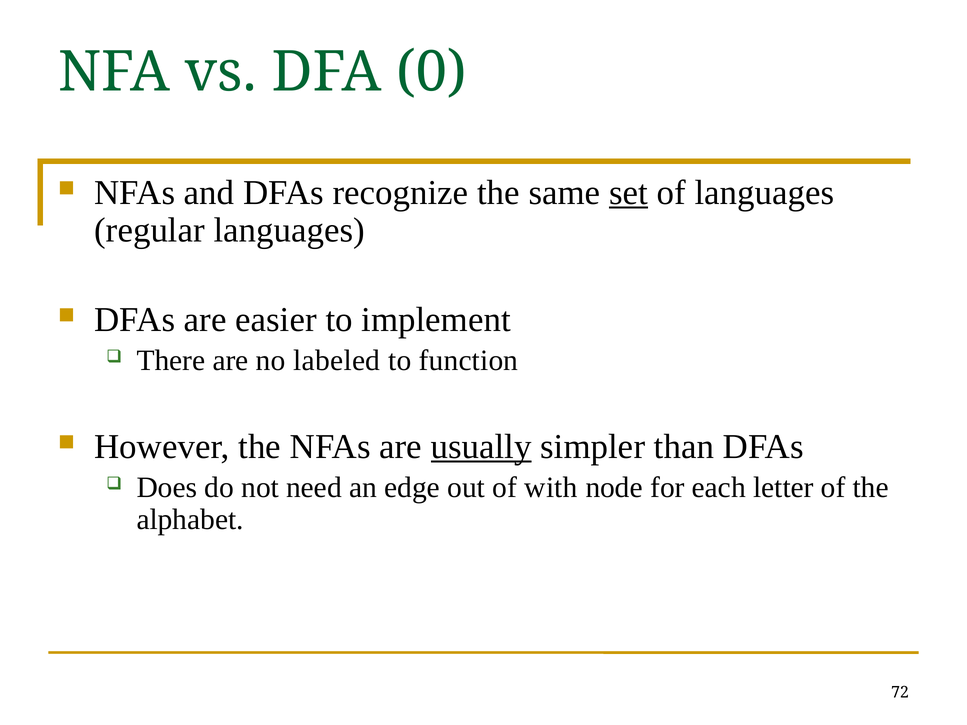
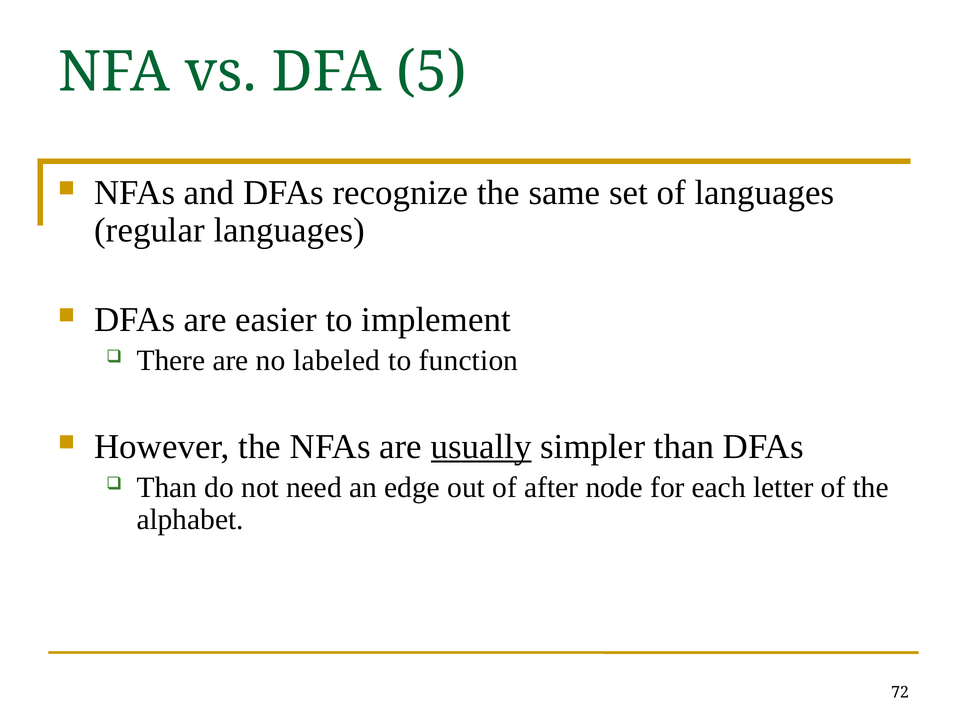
0: 0 -> 5
set underline: present -> none
Does at (167, 488): Does -> Than
with: with -> after
